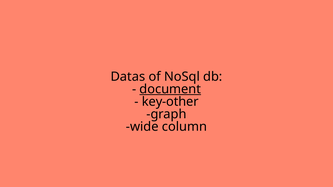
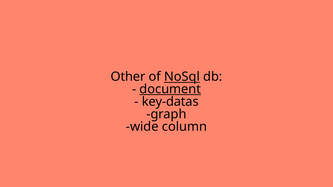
Datas: Datas -> Other
NoSql underline: none -> present
key-other: key-other -> key-datas
